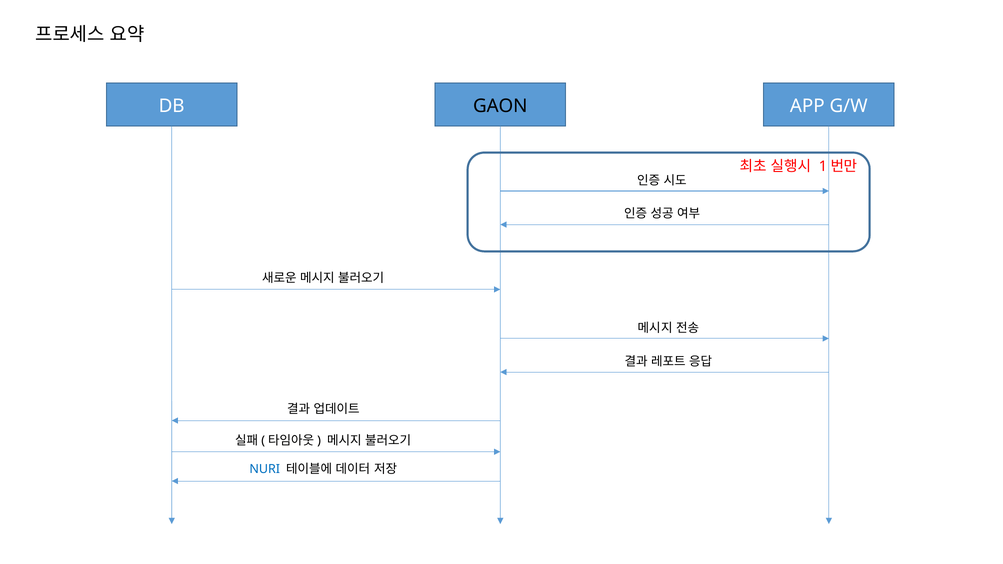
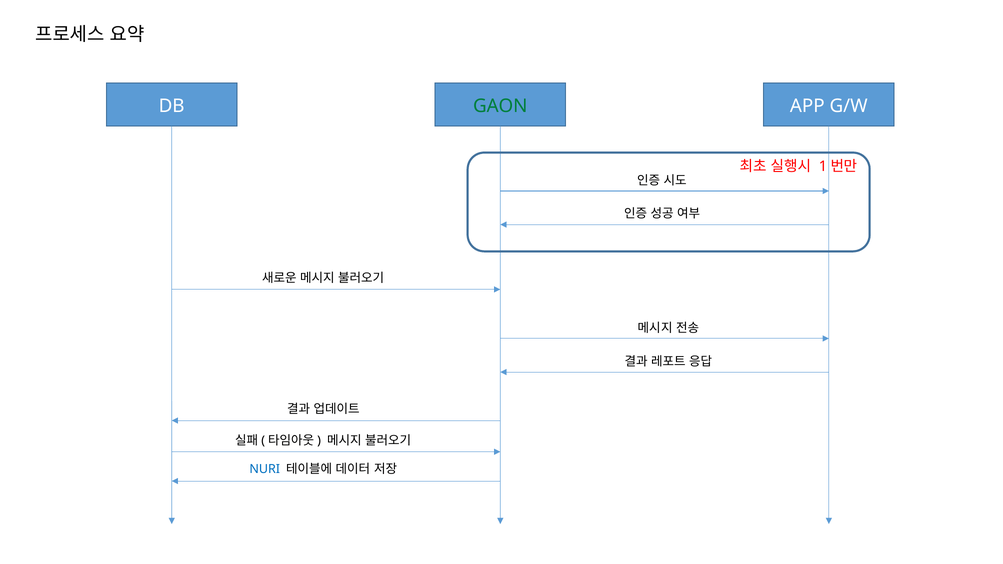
GAON colour: black -> green
